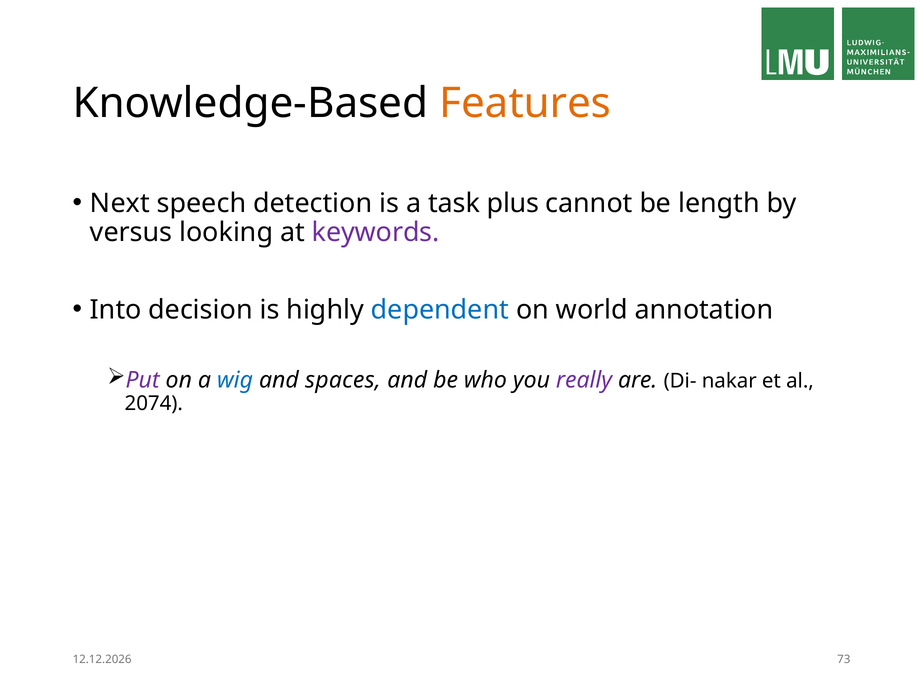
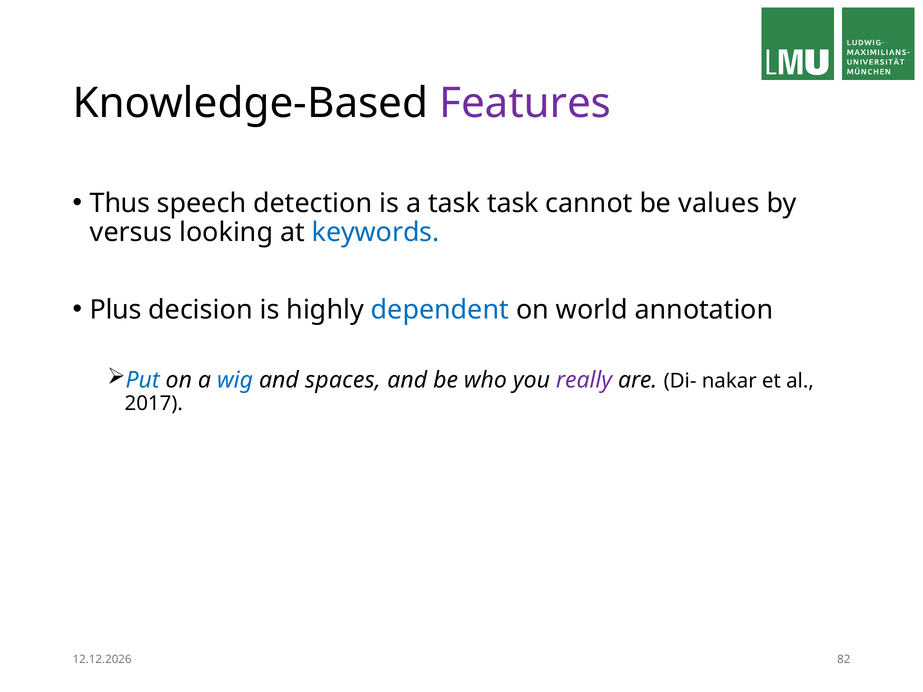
Features colour: orange -> purple
Next: Next -> Thus
task plus: plus -> task
length: length -> values
keywords colour: purple -> blue
Into: Into -> Plus
Put colour: purple -> blue
2074: 2074 -> 2017
73: 73 -> 82
